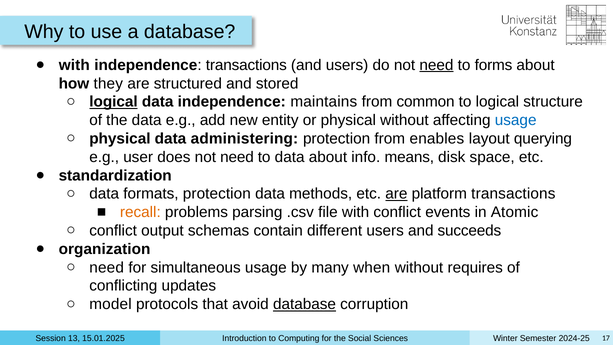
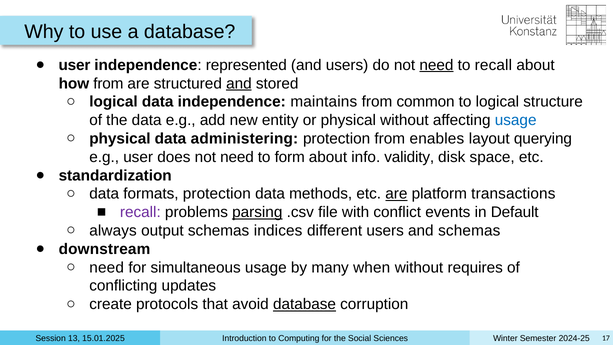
with at (74, 65): with -> user
independence transactions: transactions -> represented
to forms: forms -> recall
how they: they -> from
and at (239, 83) underline: none -> present
logical at (114, 102) underline: present -> none
to data: data -> form
means: means -> validity
recall at (140, 212) colour: orange -> purple
parsing underline: none -> present
Atomic: Atomic -> Default
conflict at (113, 231): conflict -> always
contain: contain -> indices
and succeeds: succeeds -> schemas
organization: organization -> downstream
model: model -> create
